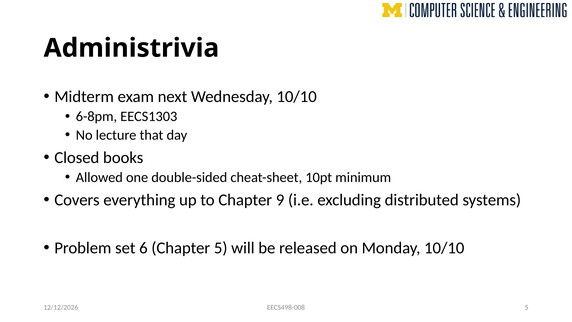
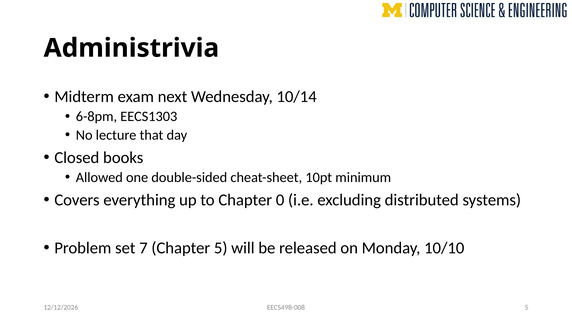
Wednesday 10/10: 10/10 -> 10/14
9: 9 -> 0
6: 6 -> 7
